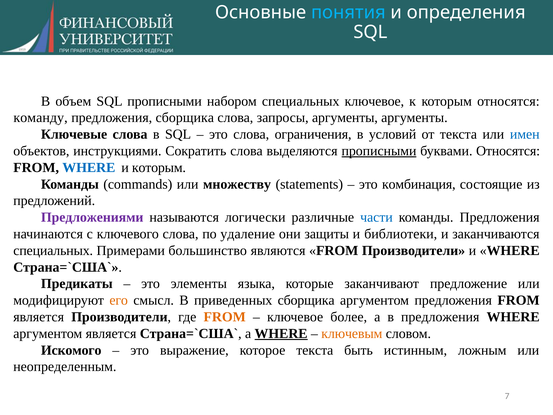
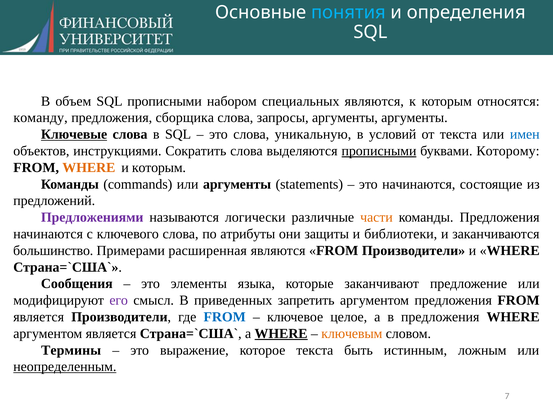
специальных ключевое: ключевое -> являются
Ключевые underline: none -> present
ограничения: ограничения -> уникальную
буквами Относятся: Относятся -> Которому
WHERE at (89, 167) colour: blue -> orange
или множеству: множеству -> аргументы
это комбинация: комбинация -> начинаются
части colour: blue -> orange
удаление: удаление -> атрибуты
специальных at (53, 250): специальных -> большинство
большинство: большинство -> расширенная
Предикаты: Предикаты -> Сообщения
его colour: orange -> purple
приведенных сборщика: сборщика -> запретить
FROM at (225, 317) colour: orange -> blue
более: более -> целое
Искомого: Искомого -> Термины
неопределенным underline: none -> present
